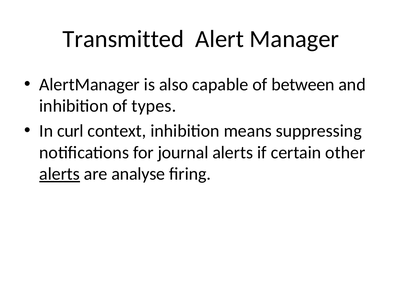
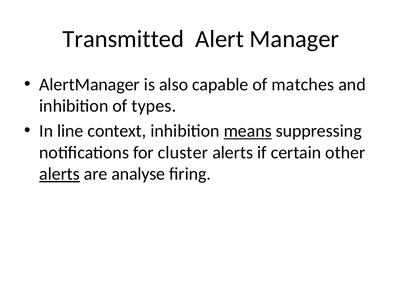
between: between -> matches
curl: curl -> line
means underline: none -> present
journal: journal -> cluster
